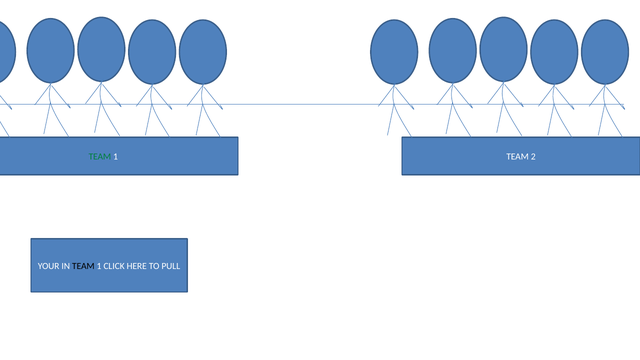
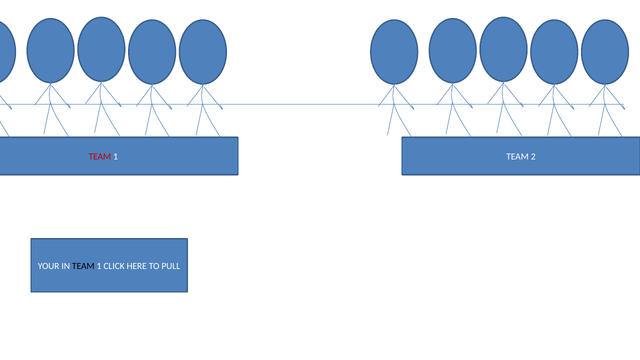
TEAM at (100, 157) colour: green -> red
